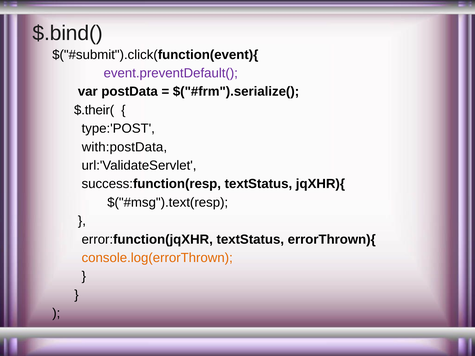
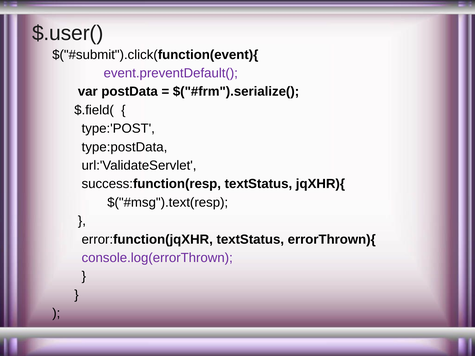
$.bind(: $.bind( -> $.user(
$.their(: $.their( -> $.field(
with:postData: with:postData -> type:postData
console.log(errorThrown colour: orange -> purple
